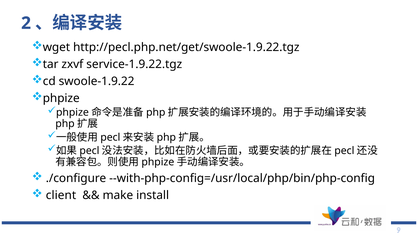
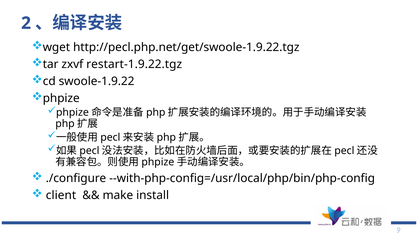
service-1.9.22.tgz: service-1.9.22.tgz -> restart-1.9.22.tgz
